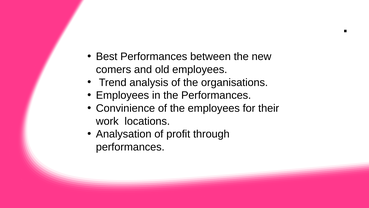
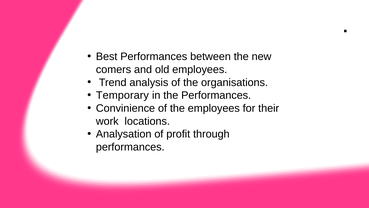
Employees at (122, 95): Employees -> Temporary
